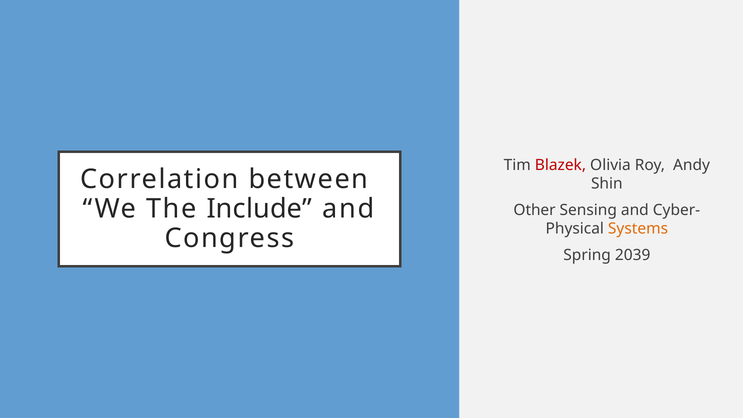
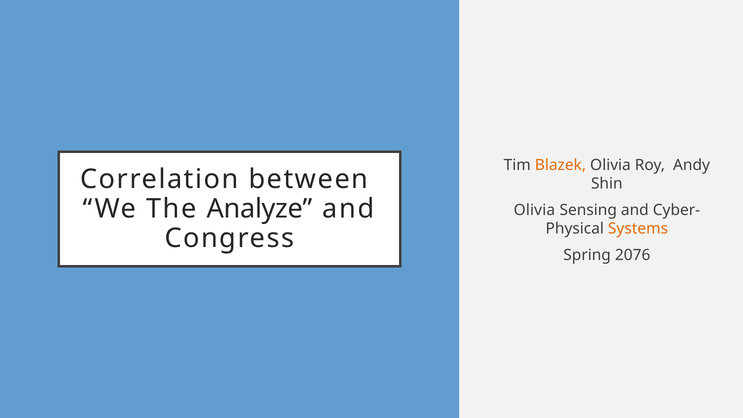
Blazek colour: red -> orange
Include: Include -> Analyze
Other at (535, 210): Other -> Olivia
2039: 2039 -> 2076
